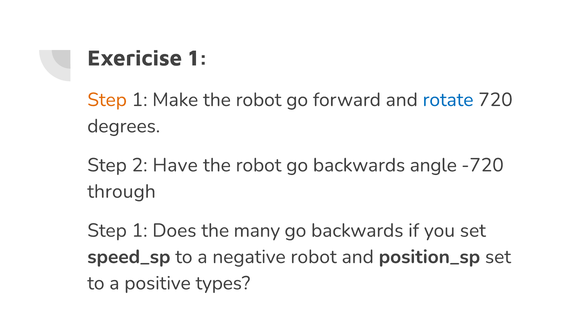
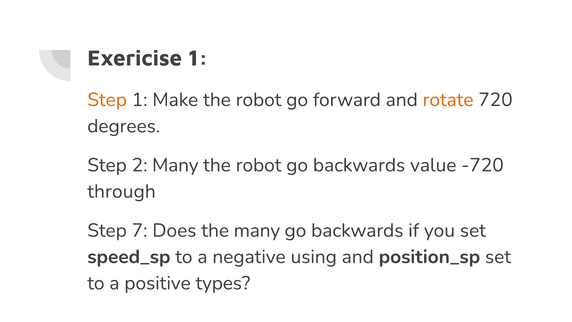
rotate colour: blue -> orange
2 Have: Have -> Many
angle: angle -> value
1 at (140, 230): 1 -> 7
negative robot: robot -> using
